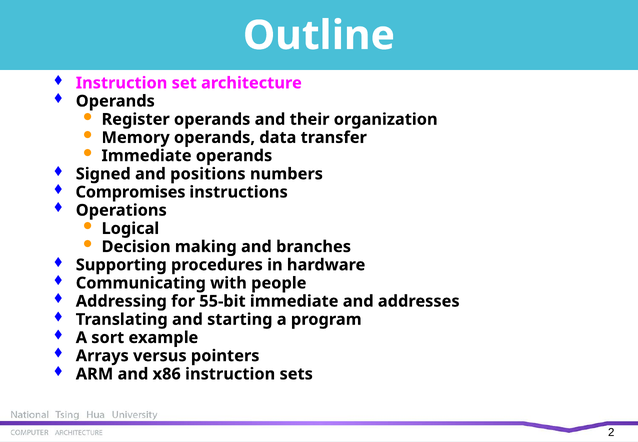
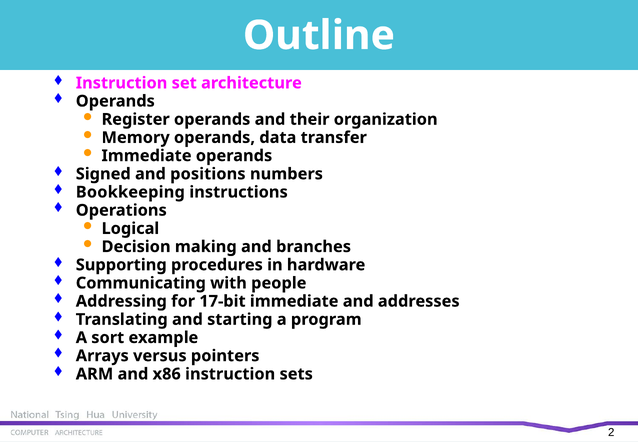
Compromises: Compromises -> Bookkeeping
55-bit: 55-bit -> 17-bit
